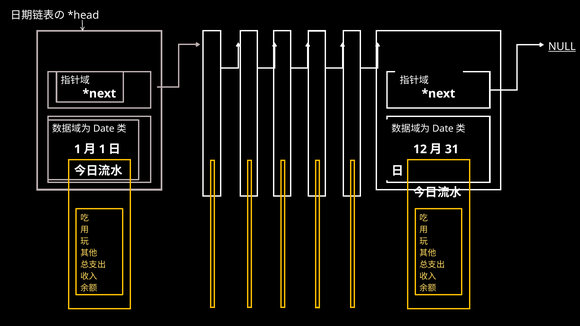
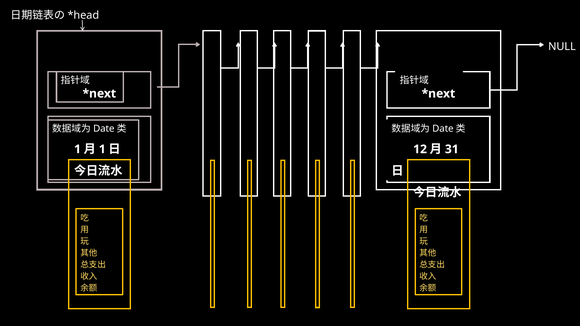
NULL underline: present -> none
